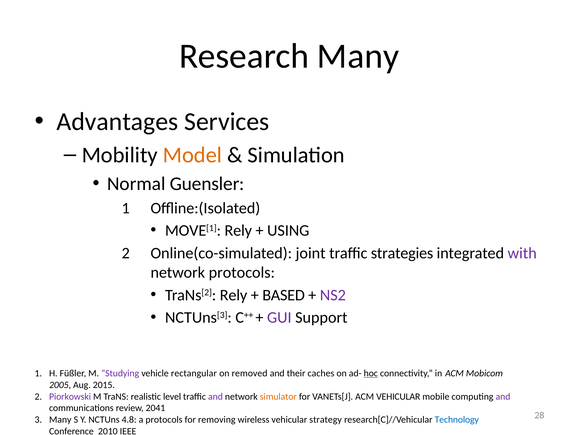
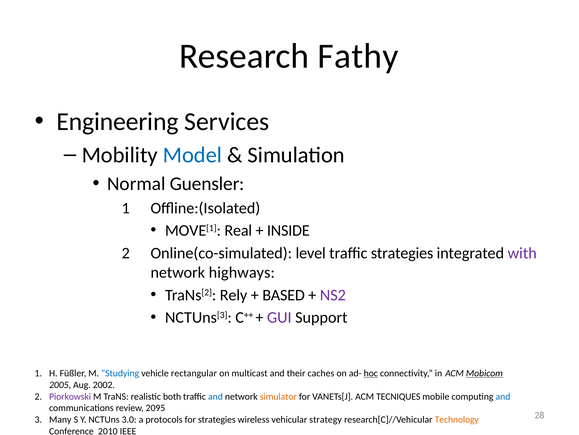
Research Many: Many -> Fathy
Advantages: Advantages -> Engineering
Model colour: orange -> blue
MOVE[1 Rely: Rely -> Real
USING: USING -> INSIDE
joint: joint -> level
network protocols: protocols -> highways
Studying colour: purple -> blue
removed: removed -> multicast
Mobicom underline: none -> present
2015: 2015 -> 2002
level: level -> both
and at (215, 396) colour: purple -> blue
ACM VEHICULAR: VEHICULAR -> TECNIQUES
and at (503, 396) colour: purple -> blue
2041: 2041 -> 2095
4.8: 4.8 -> 3.0
for removing: removing -> strategies
Technology colour: blue -> orange
